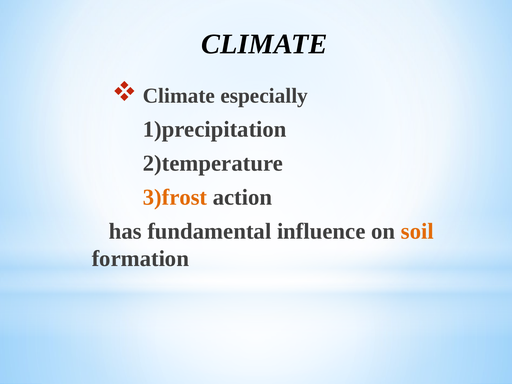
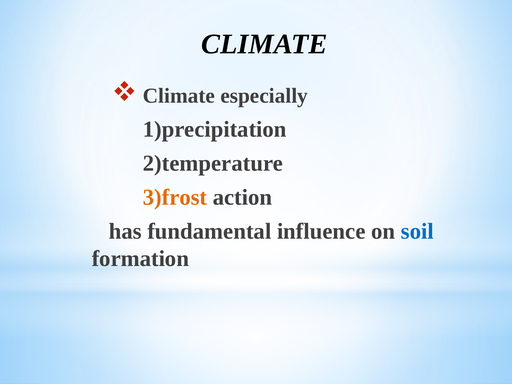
soil colour: orange -> blue
